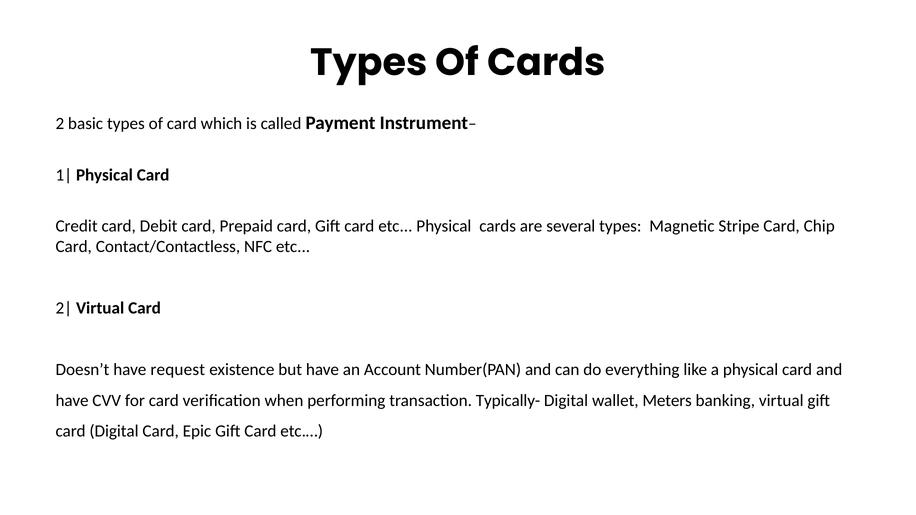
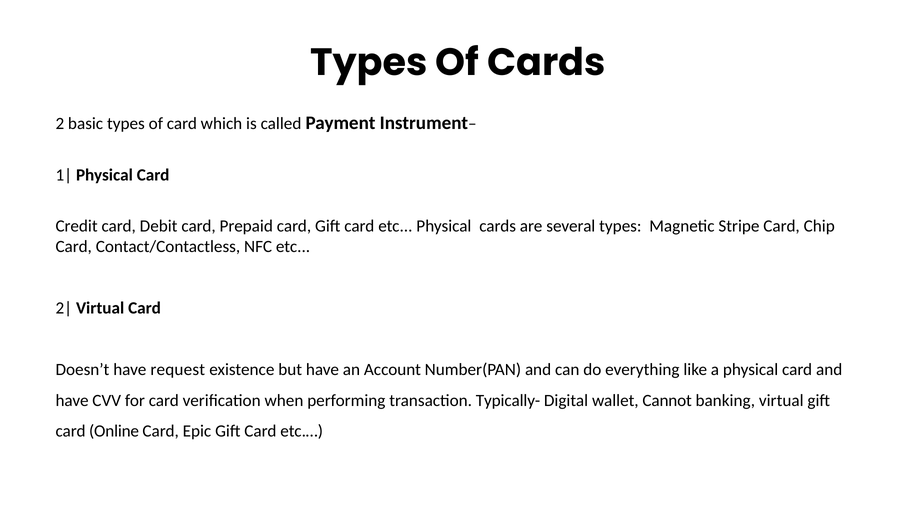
Meters: Meters -> Cannot
card Digital: Digital -> Online
